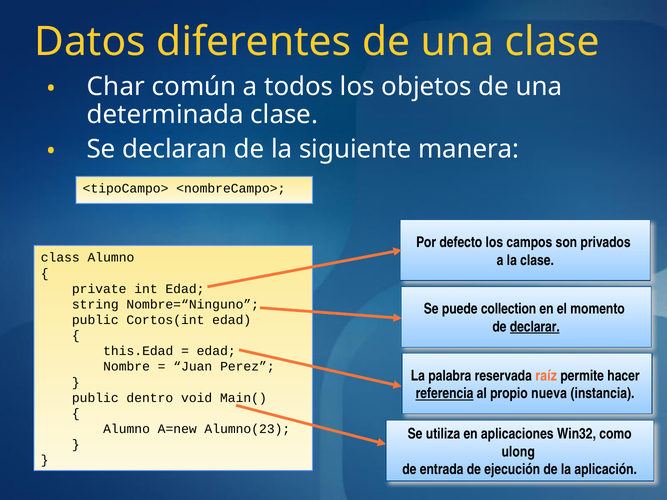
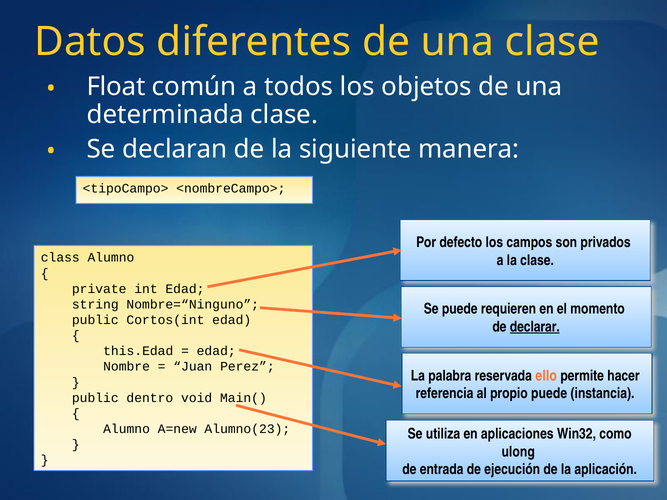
Char: Char -> Float
collection: collection -> requieren
raíz: raíz -> ello
referencia underline: present -> none
propio nueva: nueva -> puede
